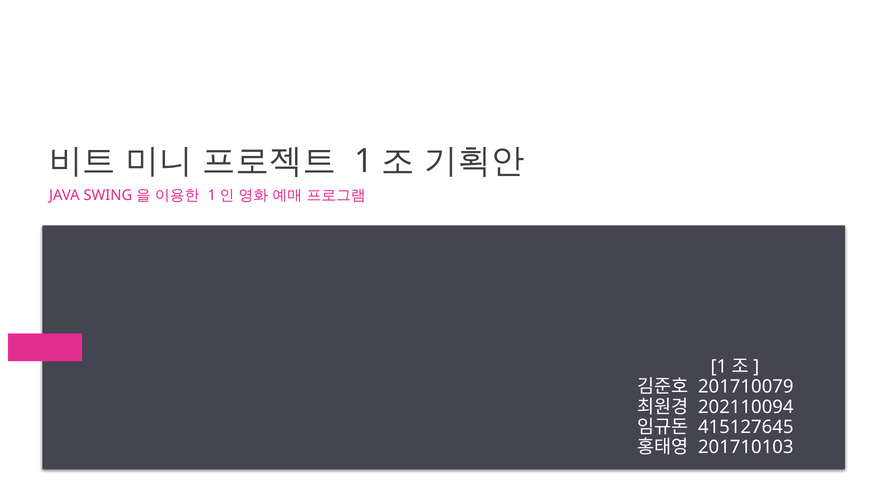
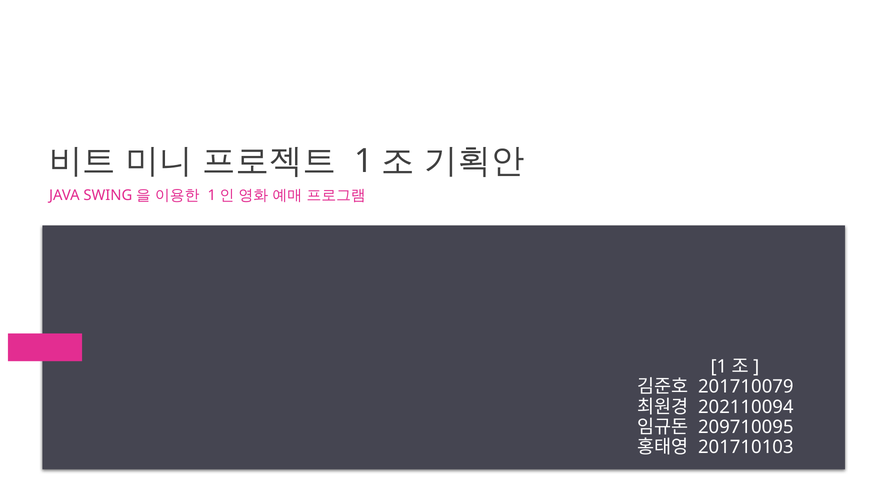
415127645: 415127645 -> 209710095
